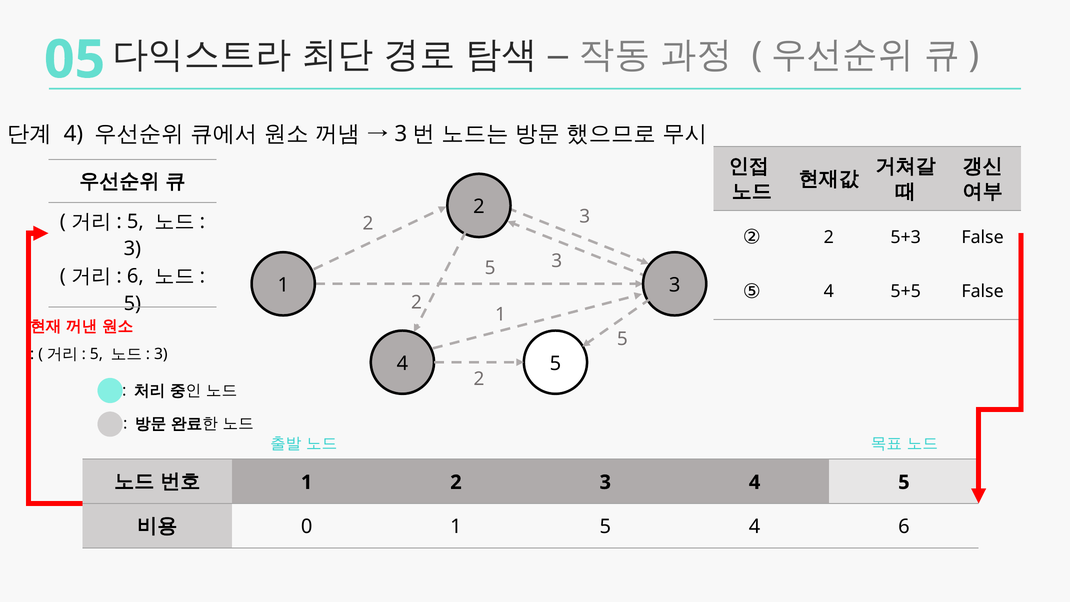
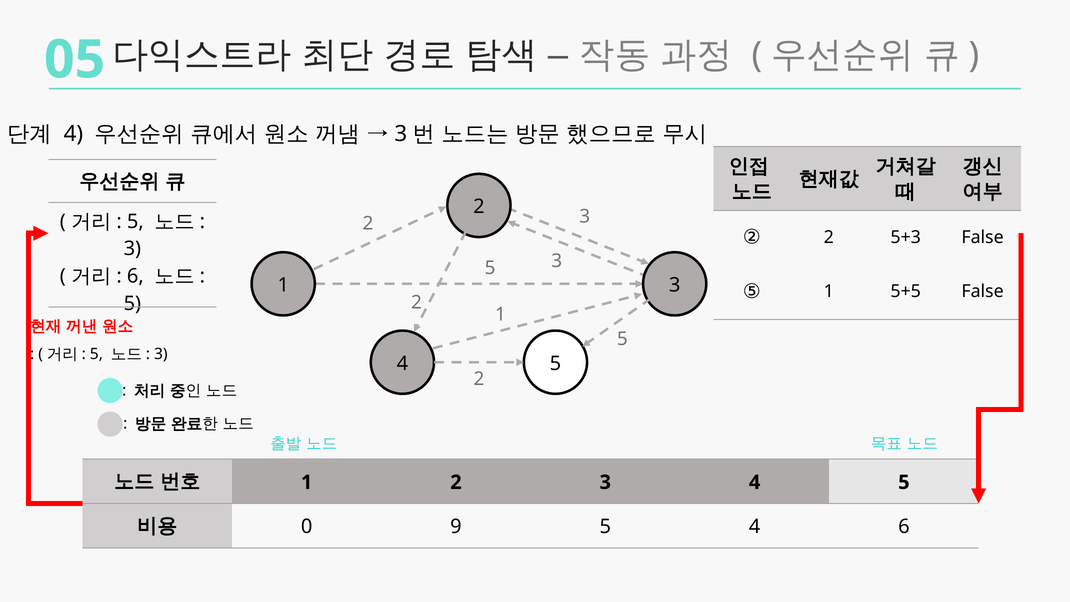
⑤ 4: 4 -> 1
0 1: 1 -> 9
